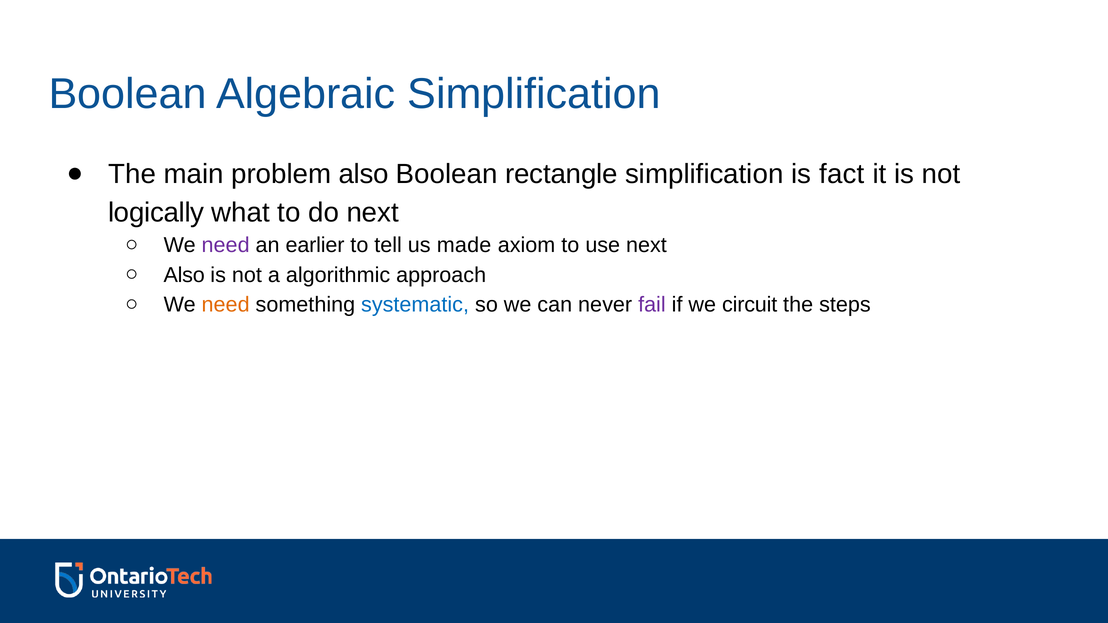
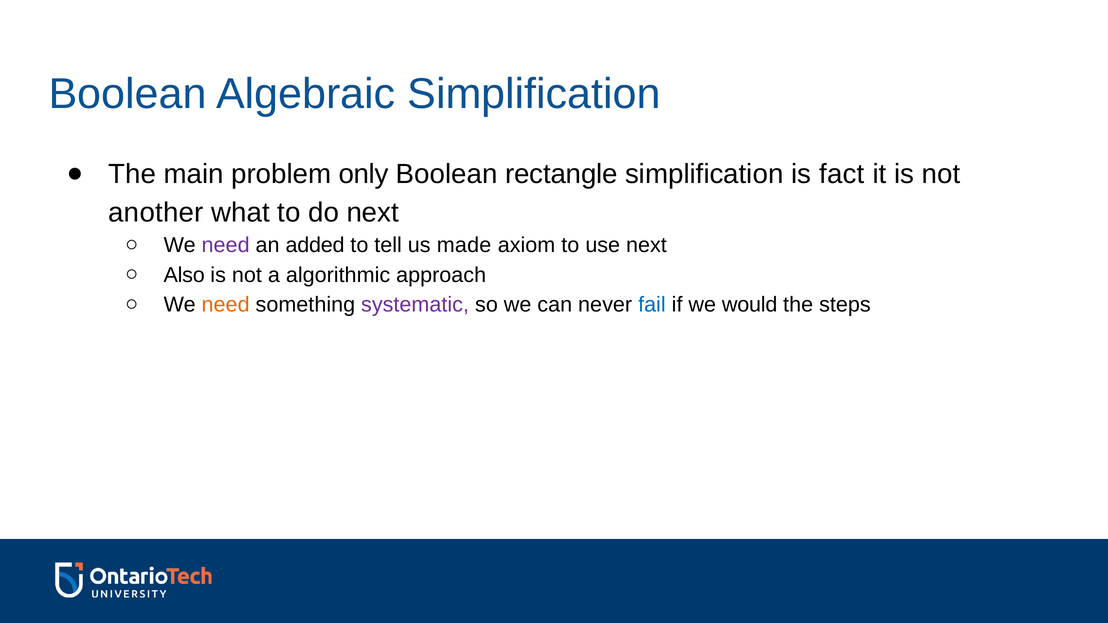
problem also: also -> only
logically: logically -> another
earlier: earlier -> added
systematic colour: blue -> purple
fail colour: purple -> blue
circuit: circuit -> would
